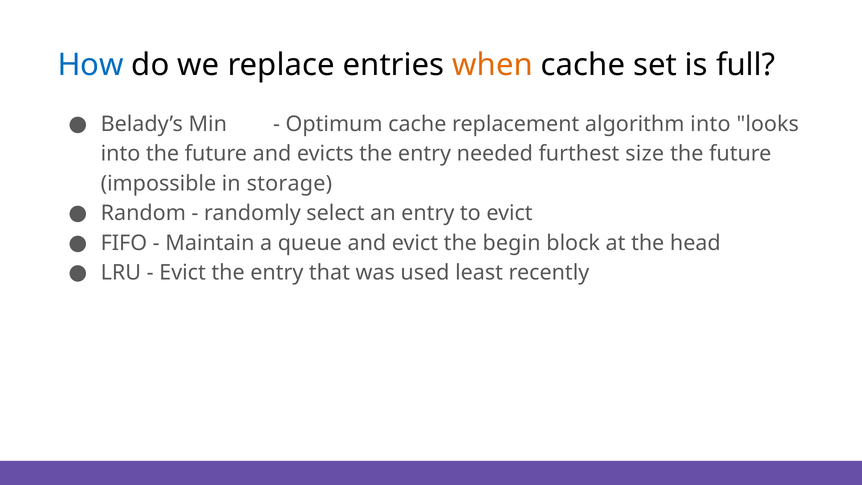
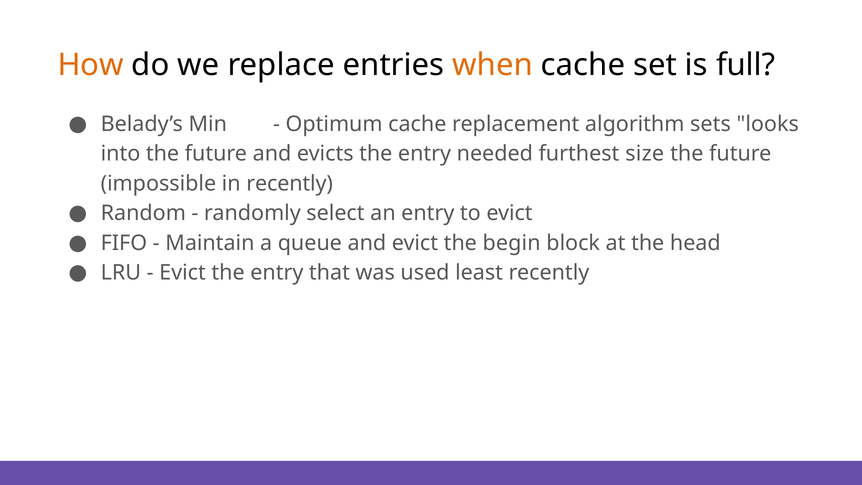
How colour: blue -> orange
algorithm into: into -> sets
in storage: storage -> recently
